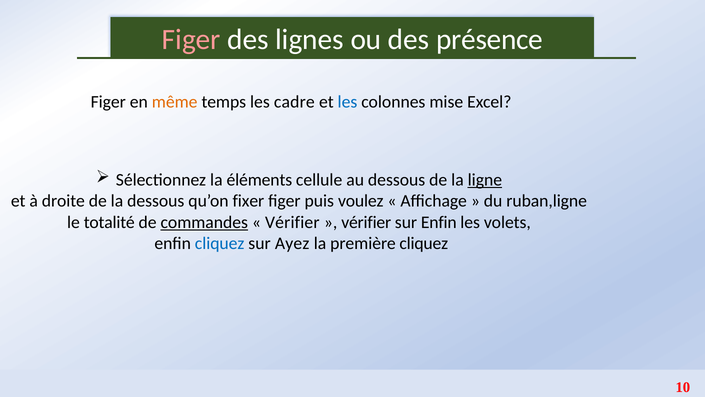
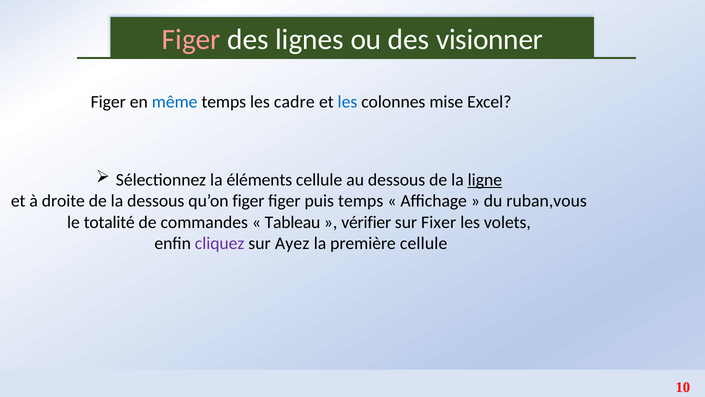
présence: présence -> visionner
même colour: orange -> blue
qu’on fixer: fixer -> figer
puis voulez: voulez -> temps
ruban,ligne: ruban,ligne -> ruban,vous
commandes underline: present -> none
Vérifier at (292, 222): Vérifier -> Tableau
sur Enfin: Enfin -> Fixer
cliquez at (220, 243) colour: blue -> purple
première cliquez: cliquez -> cellule
